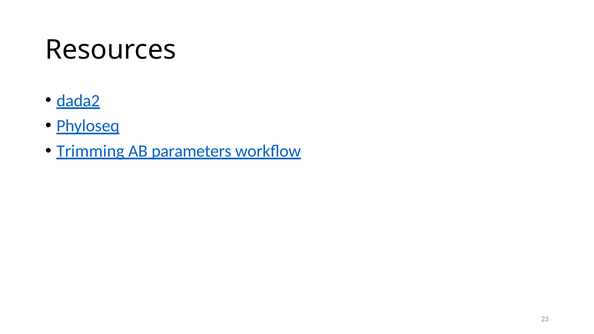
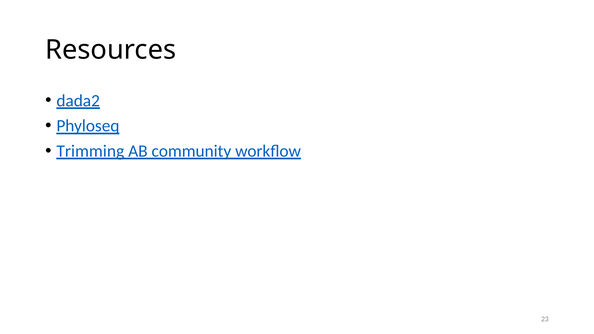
parameters: parameters -> community
